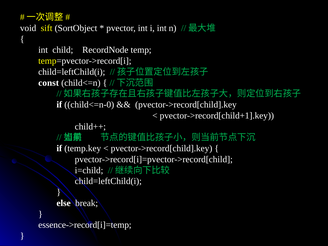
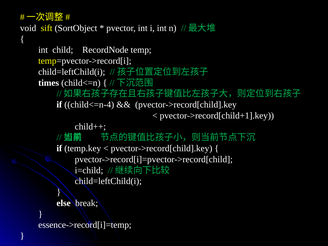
const: const -> times
child<=n-0: child<=n-0 -> child<=n-4
